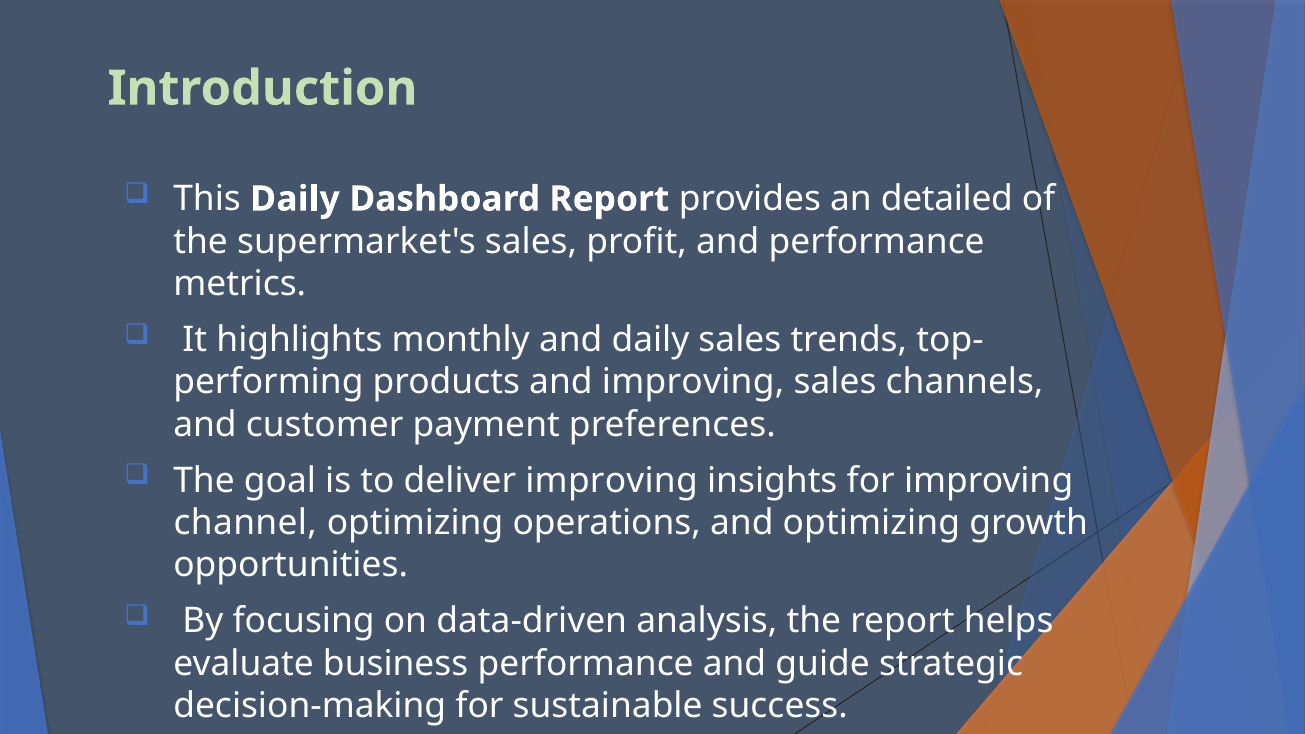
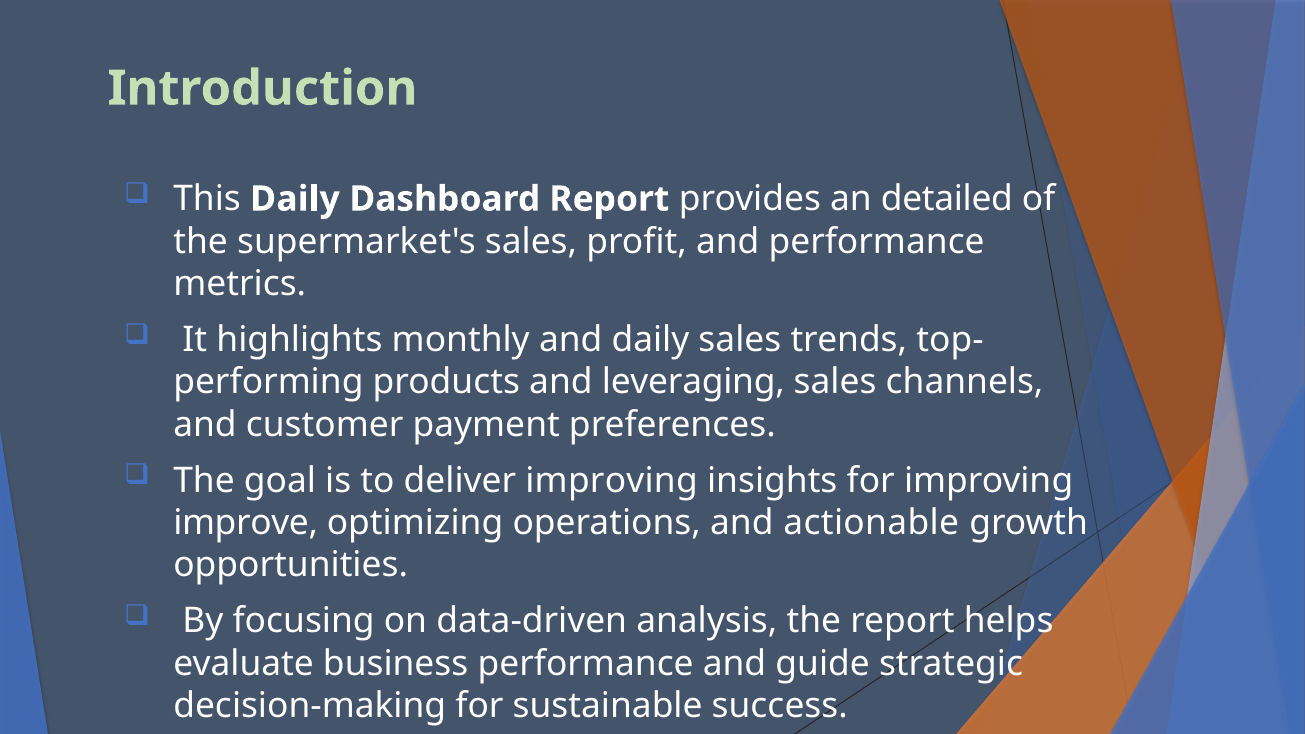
and improving: improving -> leveraging
channel: channel -> improve
and optimizing: optimizing -> actionable
